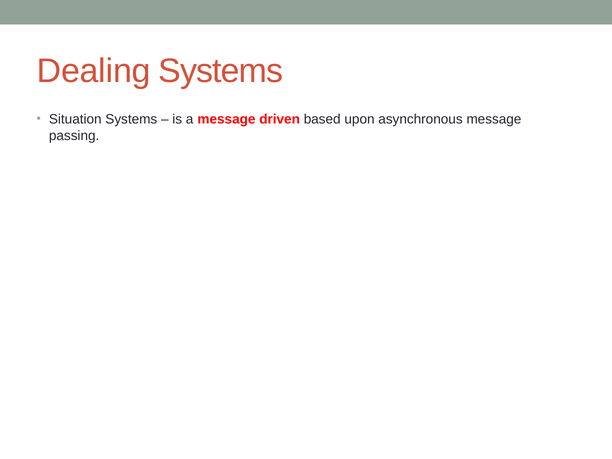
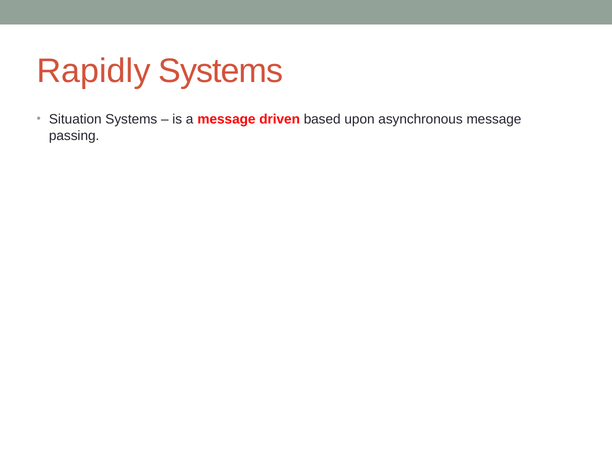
Dealing: Dealing -> Rapidly
